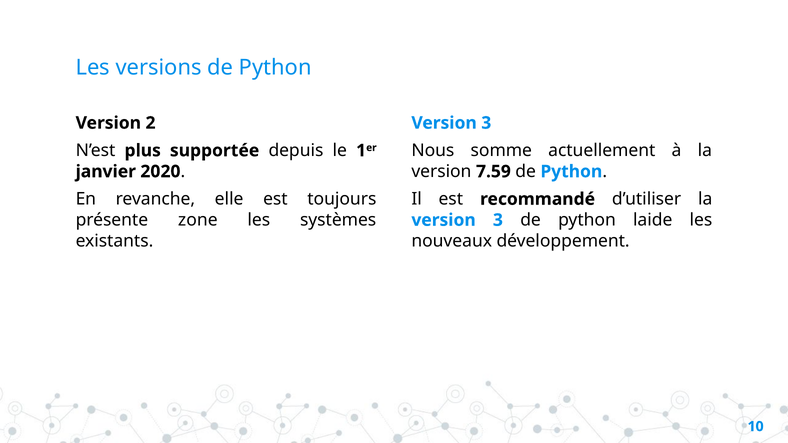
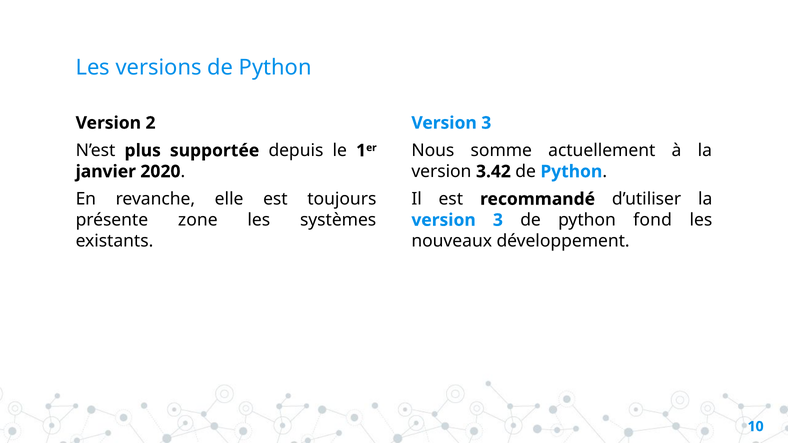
7.59: 7.59 -> 3.42
laide: laide -> fond
